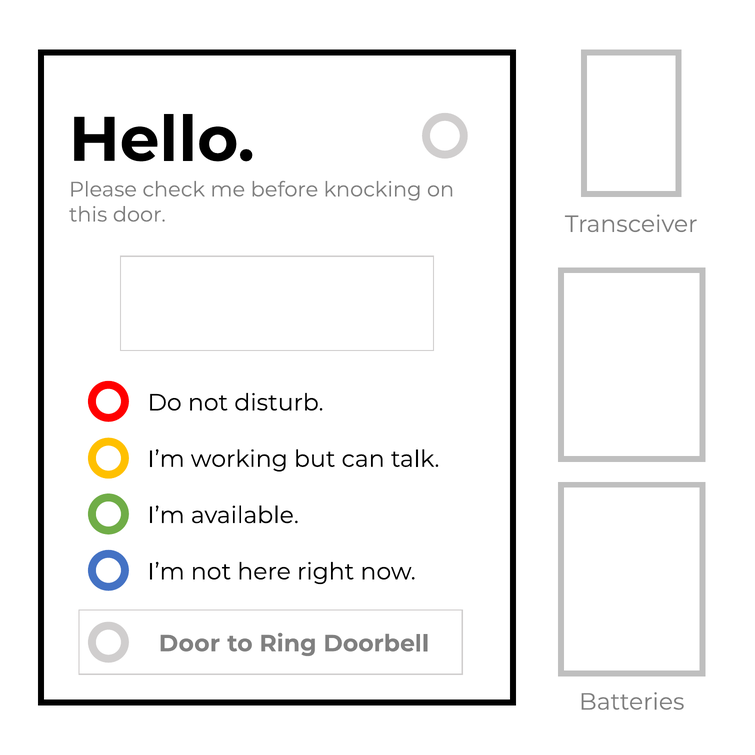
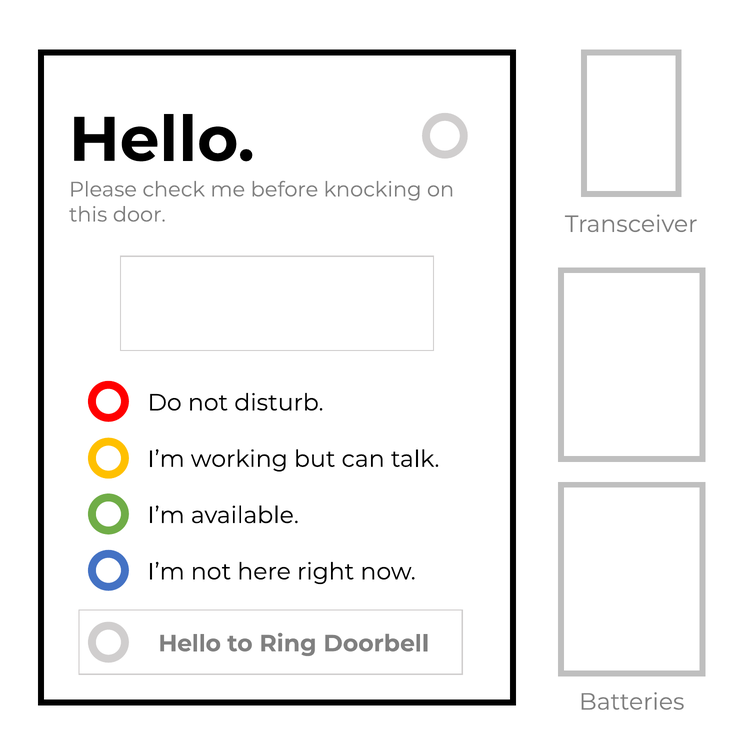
Door at (189, 644): Door -> Hello
